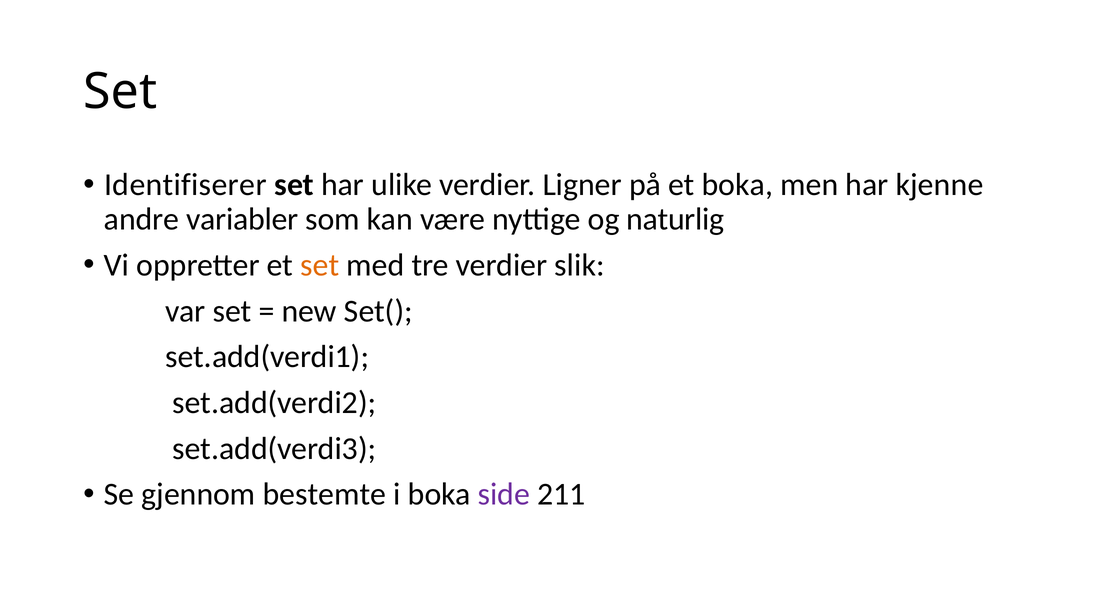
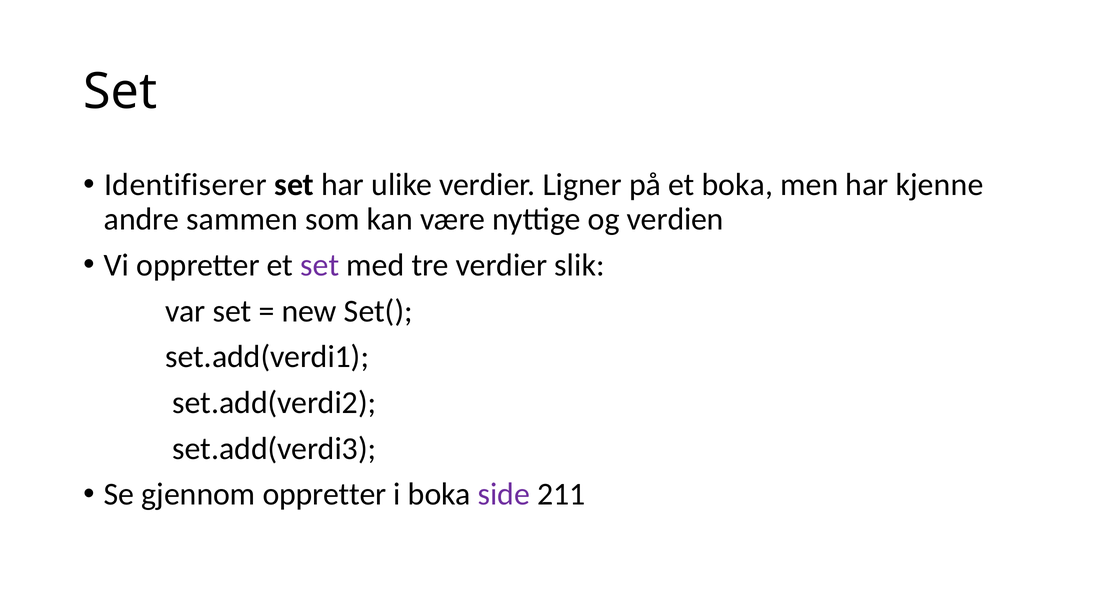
variabler: variabler -> sammen
naturlig: naturlig -> verdien
set at (320, 265) colour: orange -> purple
gjennom bestemte: bestemte -> oppretter
